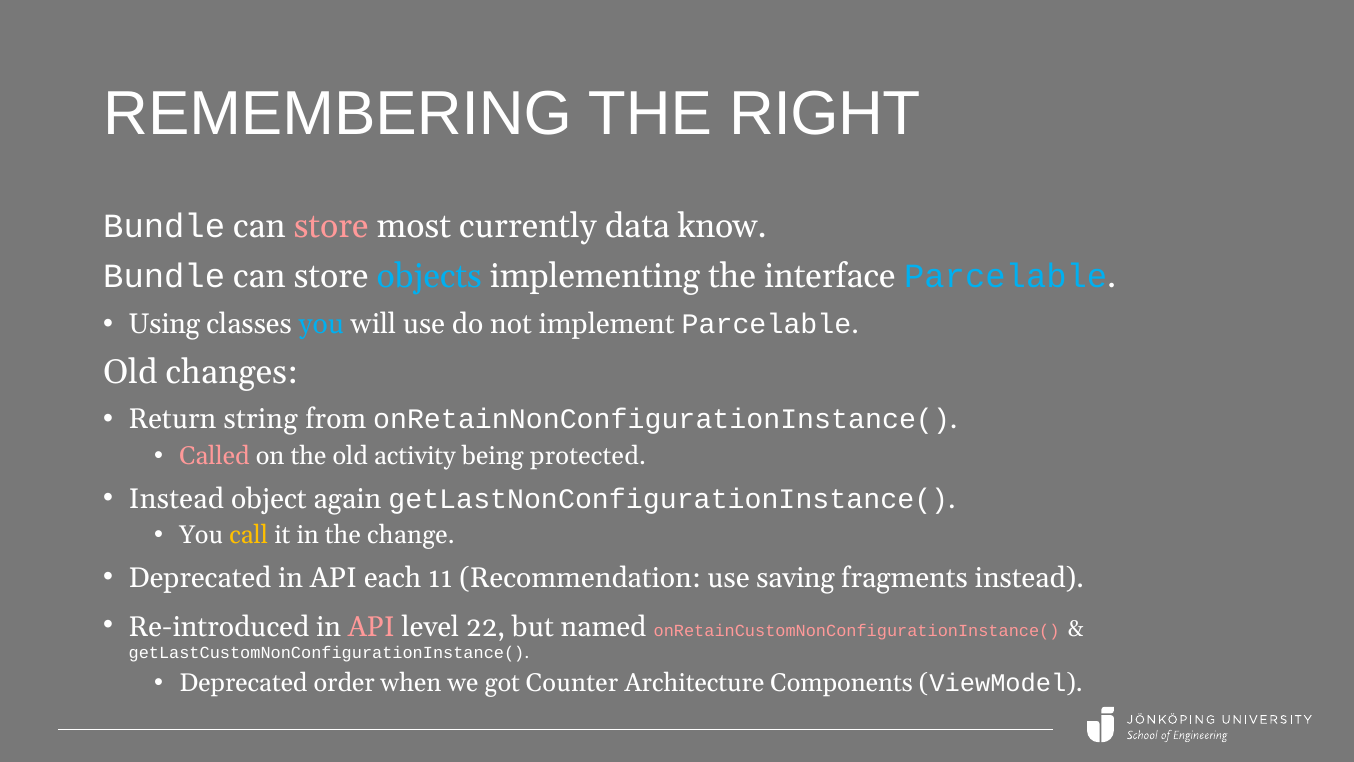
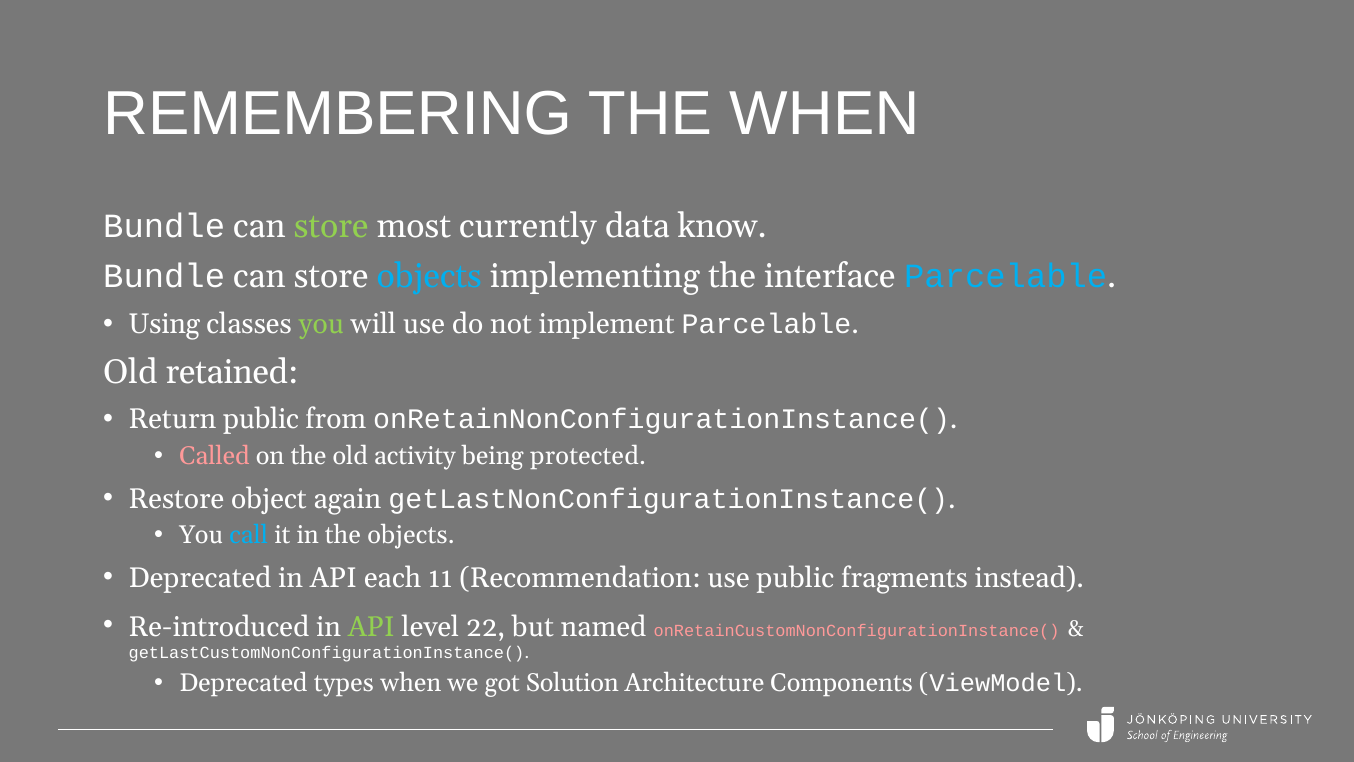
THE RIGHT: RIGHT -> WHEN
store at (331, 226) colour: pink -> light green
you at (321, 324) colour: light blue -> light green
changes: changes -> retained
Return string: string -> public
Instead at (176, 498): Instead -> Restore
call colour: yellow -> light blue
the change: change -> objects
use saving: saving -> public
API at (371, 627) colour: pink -> light green
order: order -> types
Counter: Counter -> Solution
